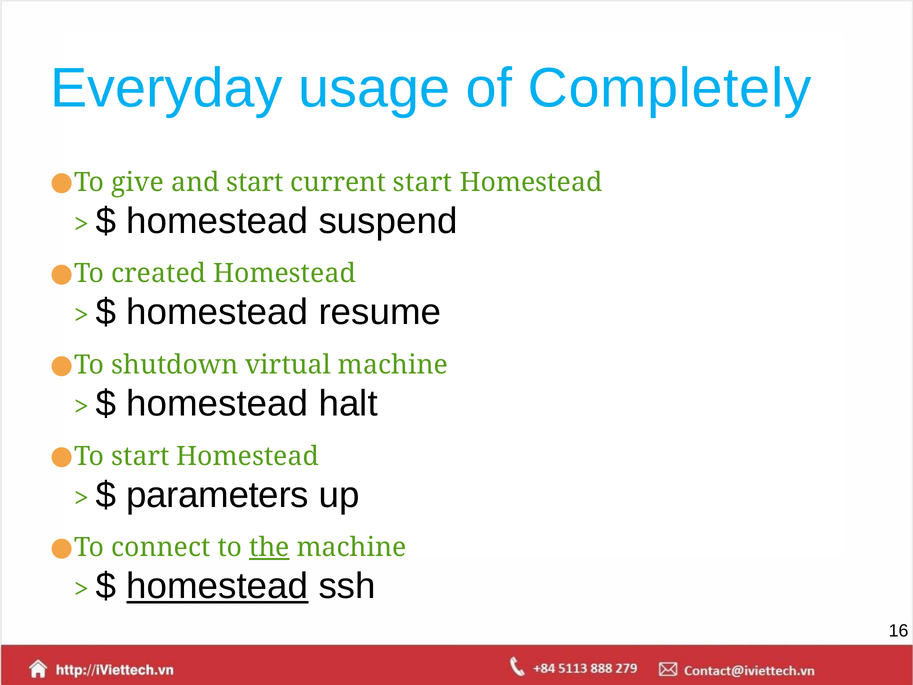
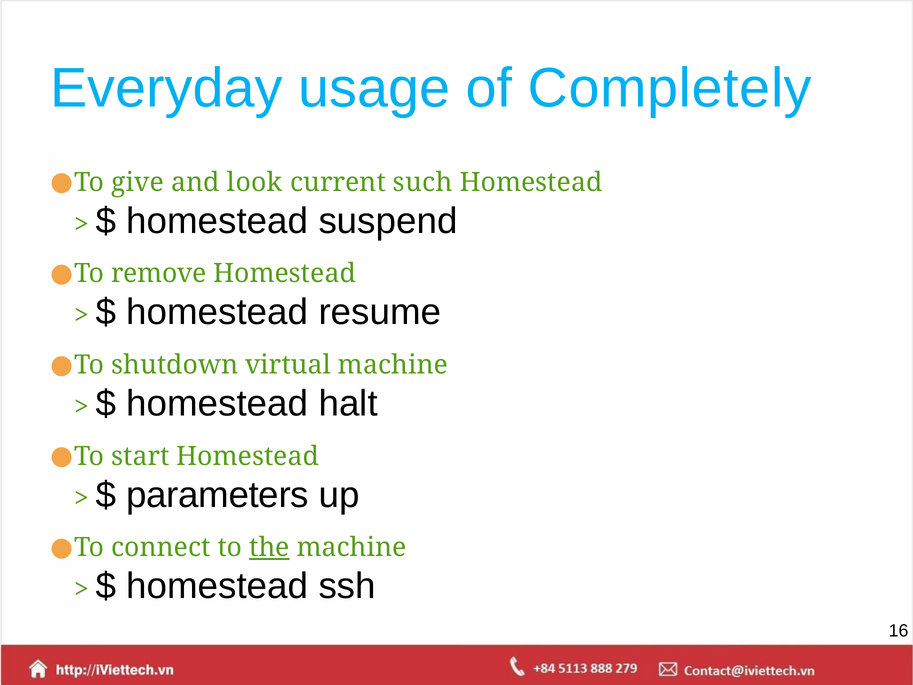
and start: start -> look
current start: start -> such
created: created -> remove
homestead at (217, 586) underline: present -> none
